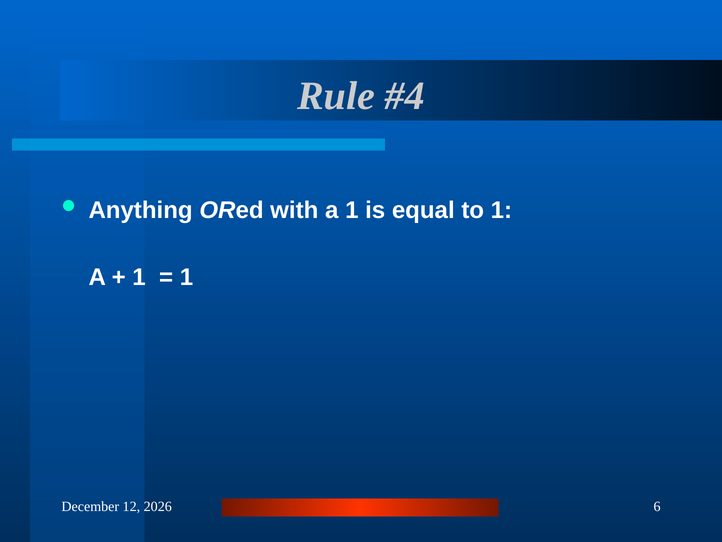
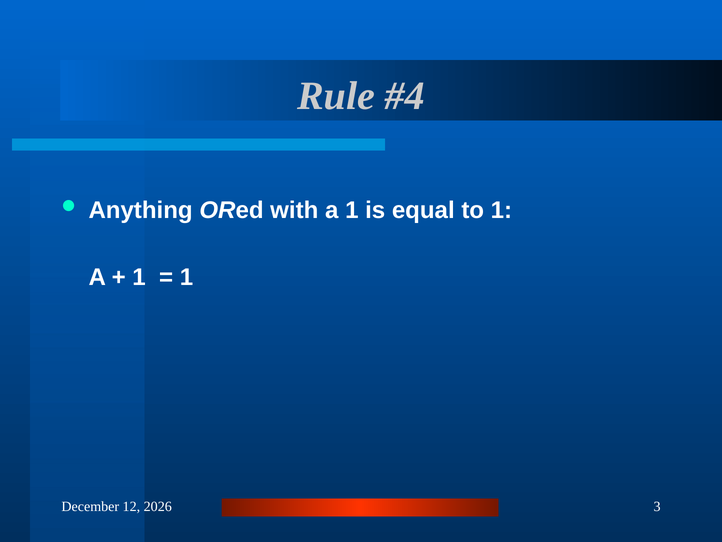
6: 6 -> 3
